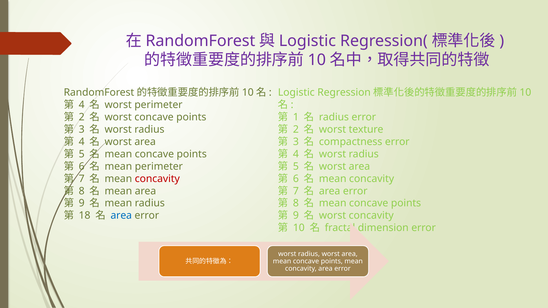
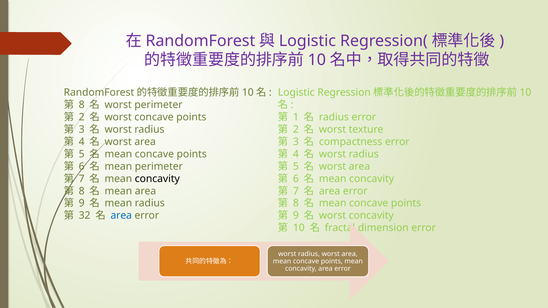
4 at (82, 105): 4 -> 8
concavity at (157, 179) colour: red -> black
18: 18 -> 32
